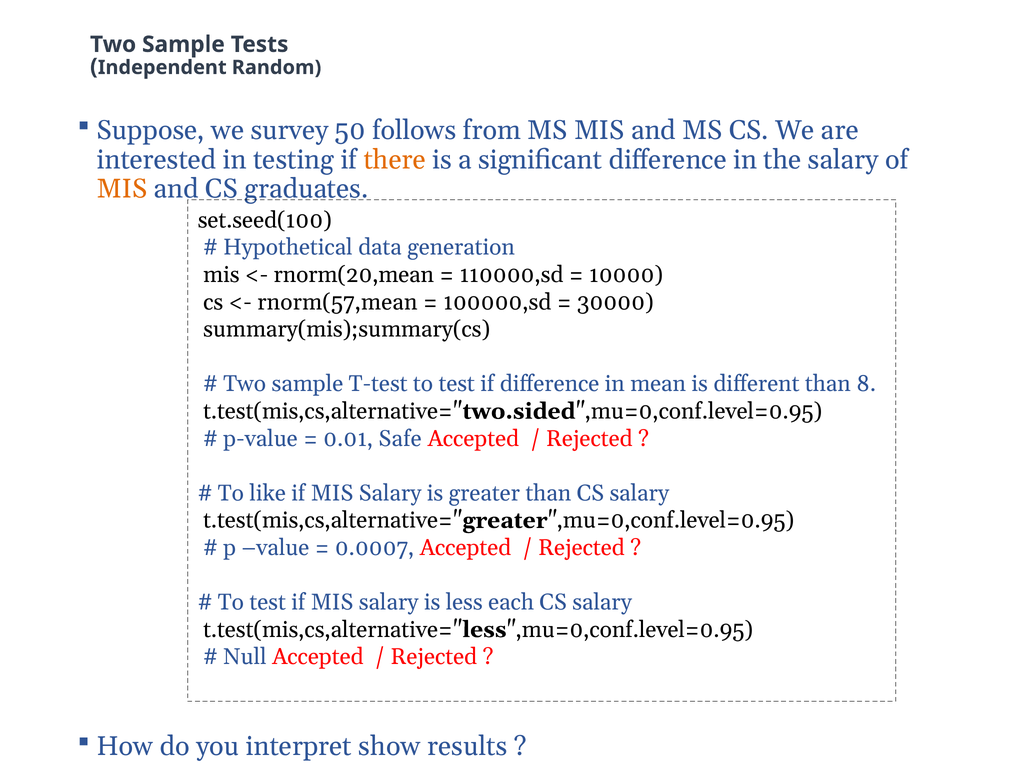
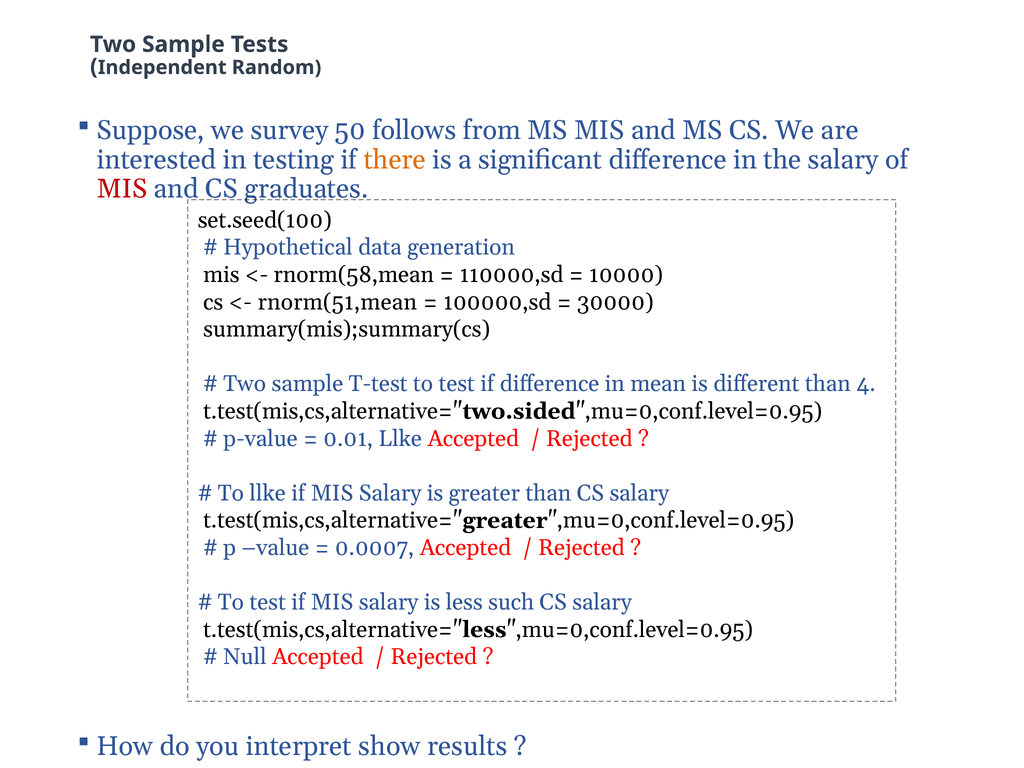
MIS at (122, 189) colour: orange -> red
rnorm(20,mean: rnorm(20,mean -> rnorm(58,mean
rnorm(57,mean: rnorm(57,mean -> rnorm(51,mean
8: 8 -> 4
0.01 Safe: Safe -> Llke
To like: like -> llke
each: each -> such
